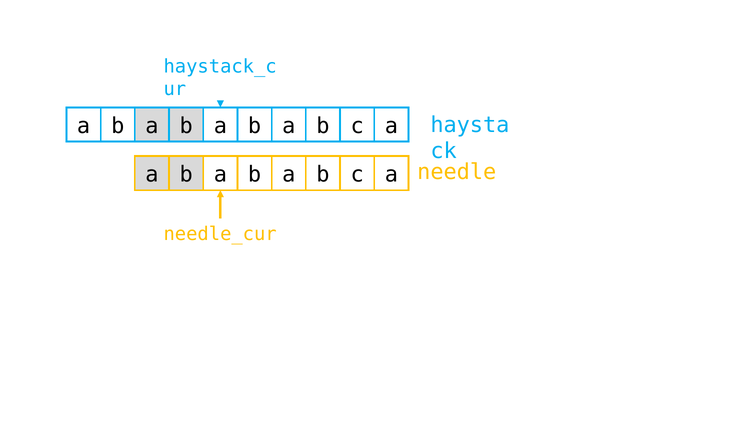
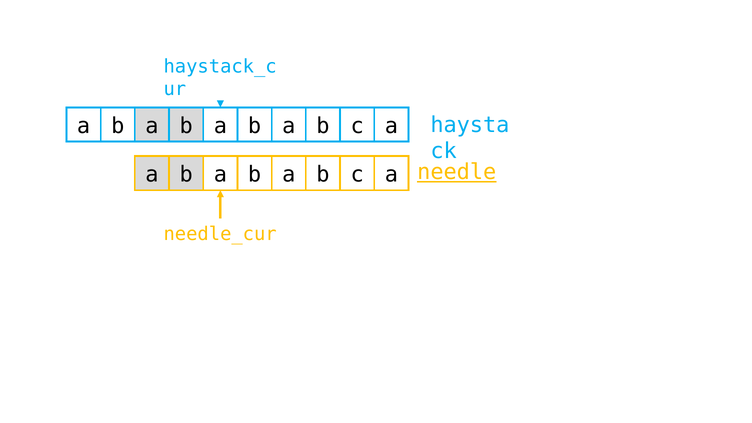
needle underline: none -> present
